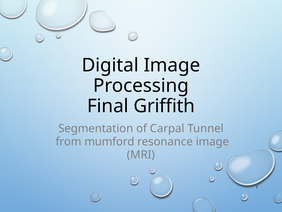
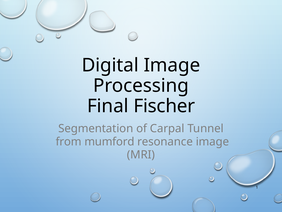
Griffith: Griffith -> Fischer
